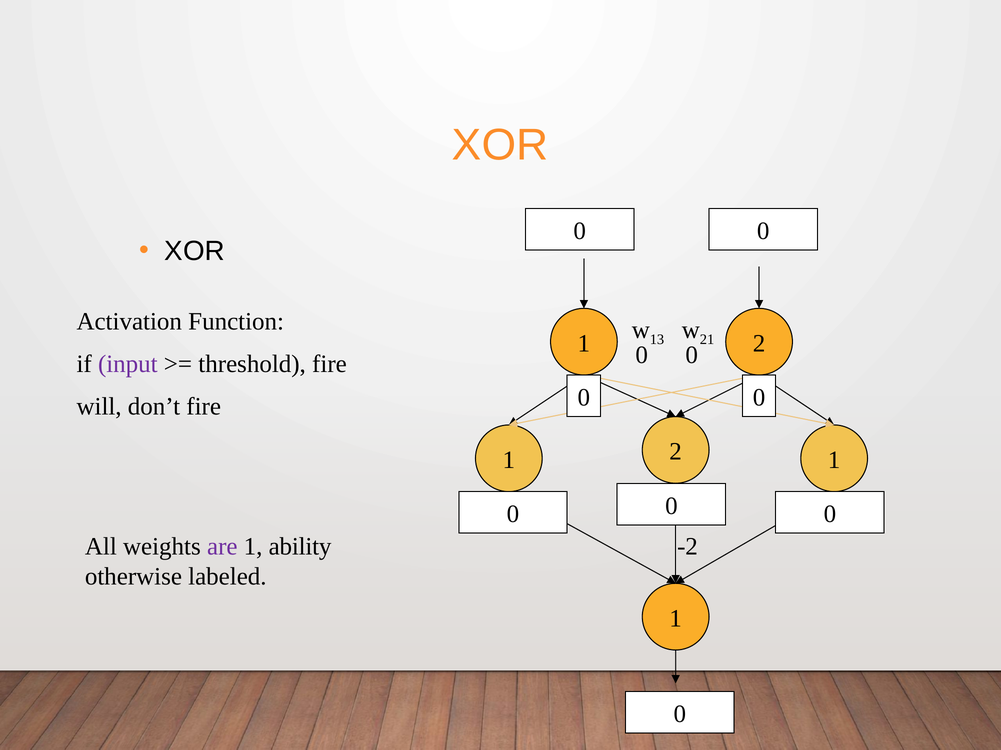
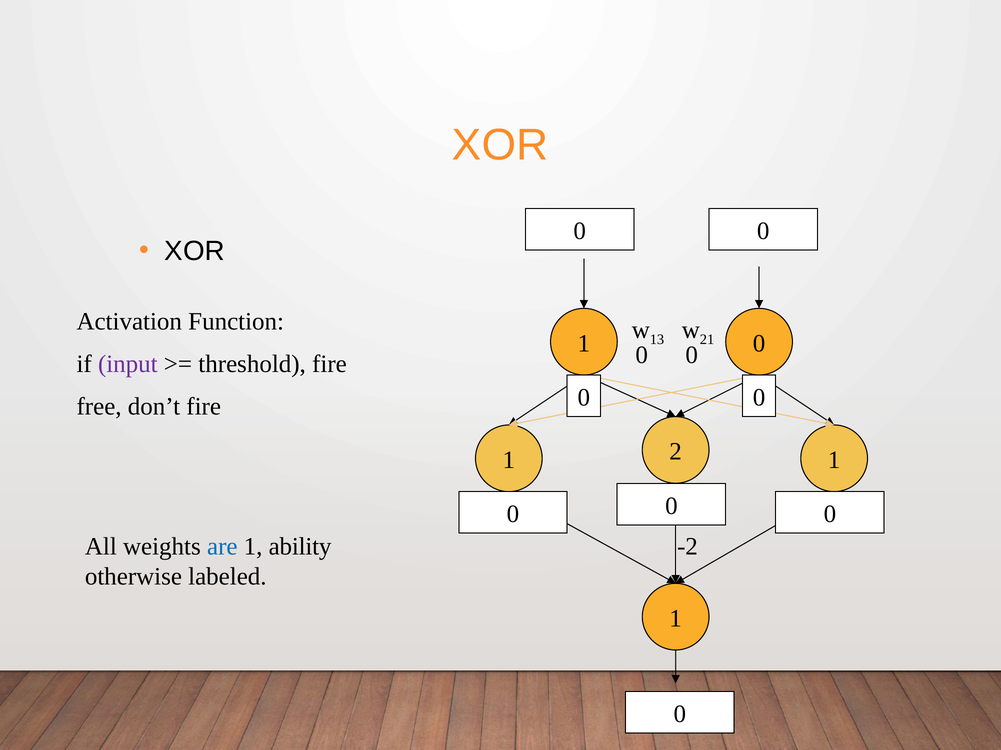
2 at (759, 344): 2 -> 0
will: will -> free
are colour: purple -> blue
